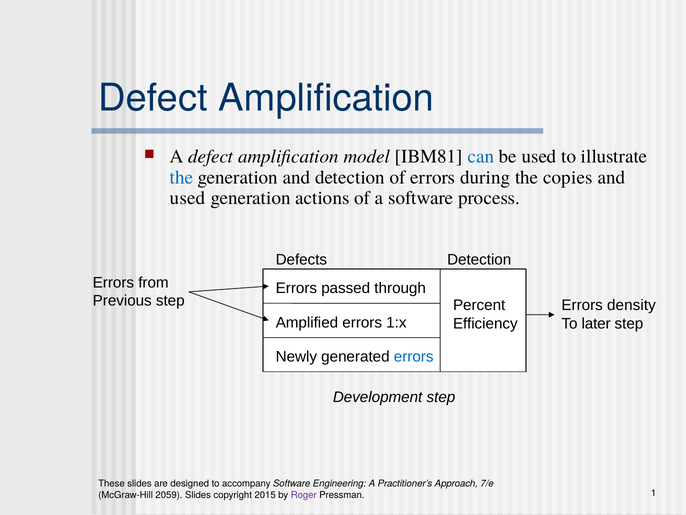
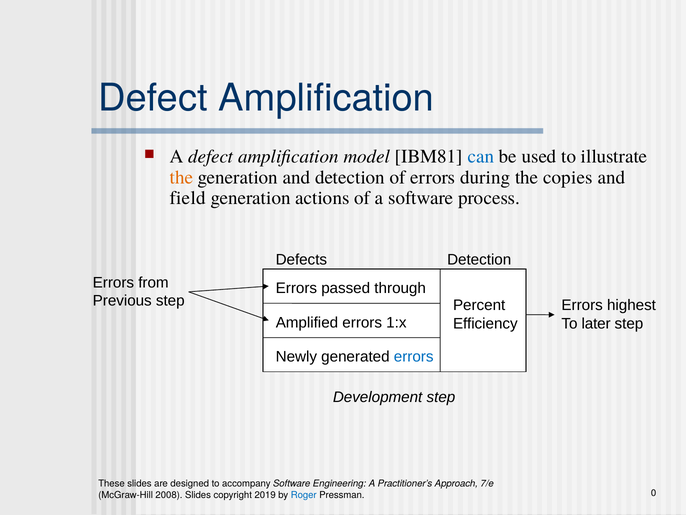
the at (181, 177) colour: blue -> orange
used at (188, 198): used -> field
density: density -> highest
2059: 2059 -> 2008
2015: 2015 -> 2019
Roger colour: purple -> blue
1: 1 -> 0
